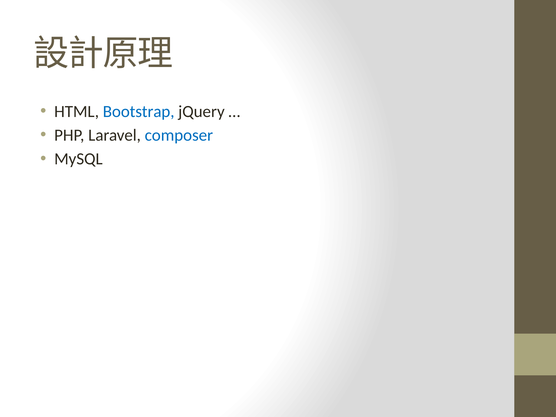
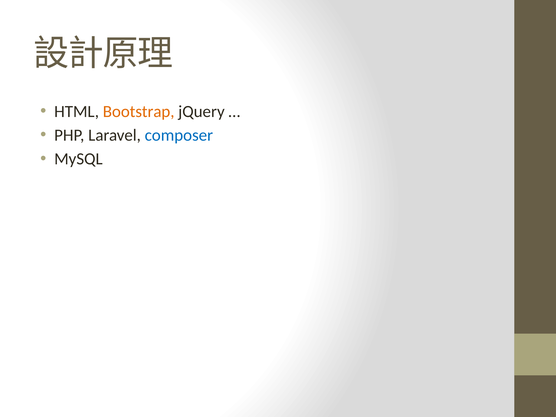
Bootstrap colour: blue -> orange
